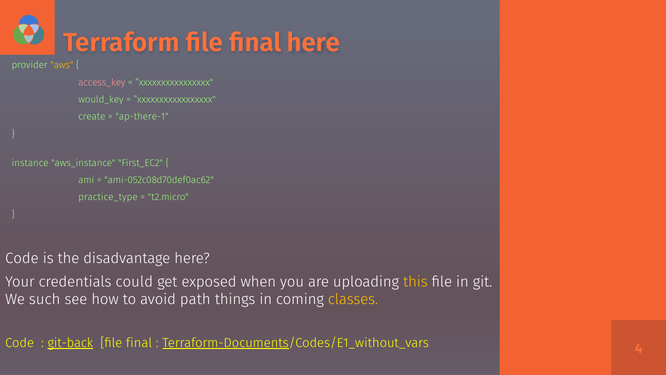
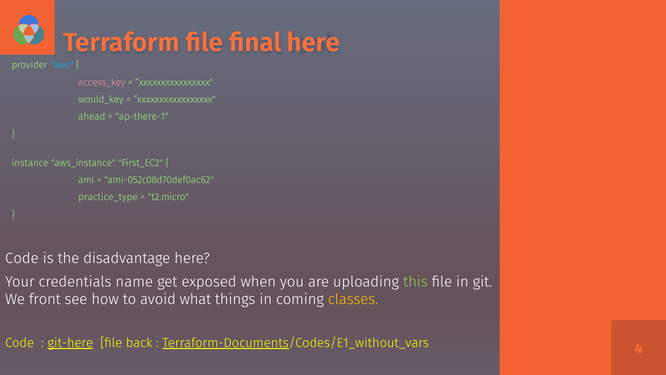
aws colour: yellow -> light blue
create: create -> ahead
could: could -> name
this colour: yellow -> light green
such: such -> front
path: path -> what
git-back: git-back -> git-here
final at (139, 342): final -> back
